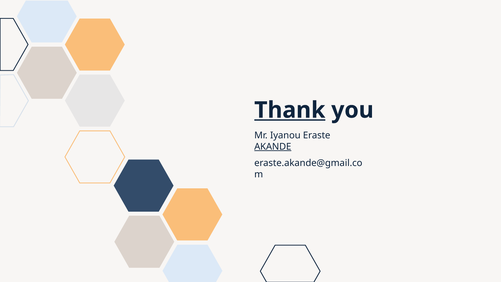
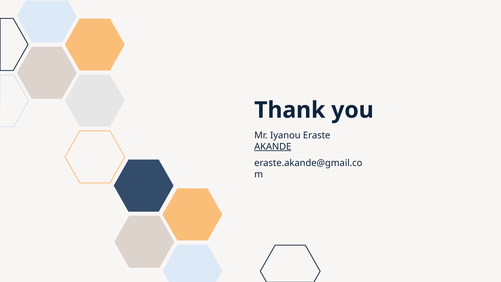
Thank underline: present -> none
